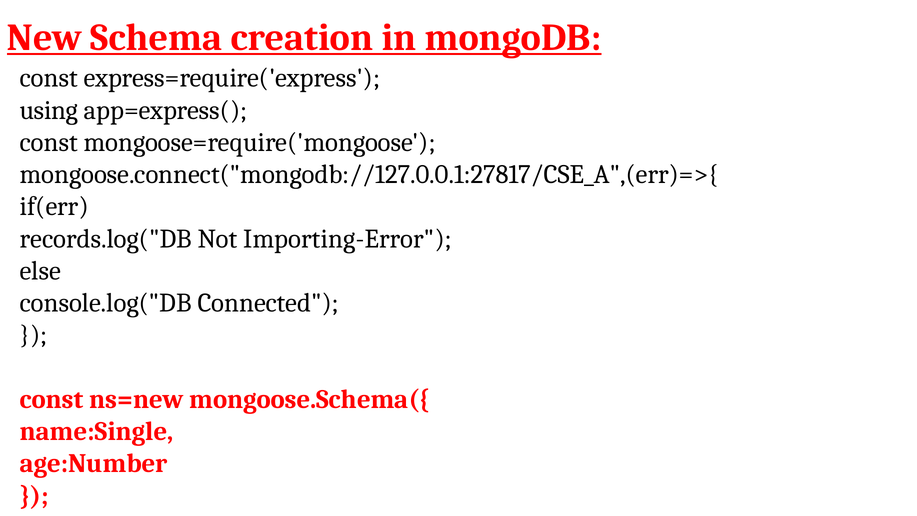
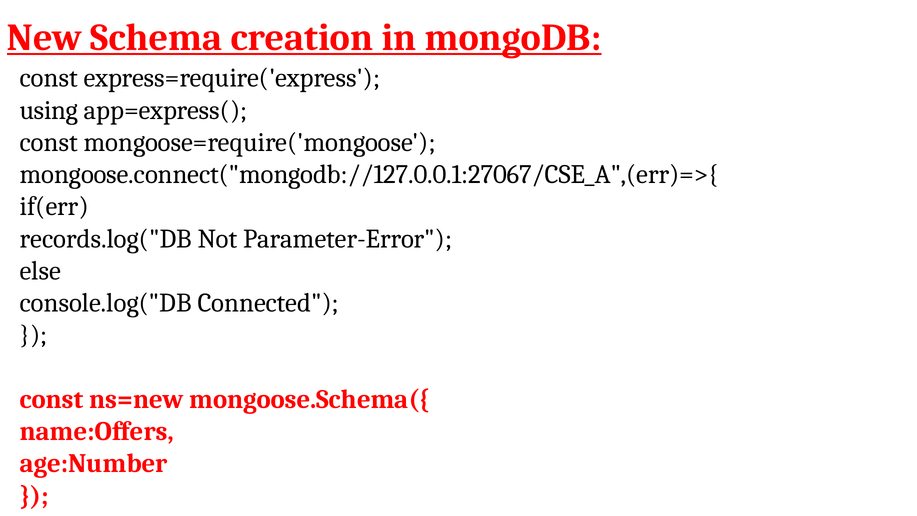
mongoose.connect("mongodb://127.0.0.1:27817/CSE_A",(err)=>{: mongoose.connect("mongodb://127.0.0.1:27817/CSE_A",(err)=>{ -> mongoose.connect("mongodb://127.0.0.1:27067/CSE_A",(err)=>{
Importing-Error: Importing-Error -> Parameter-Error
name:Single: name:Single -> name:Offers
